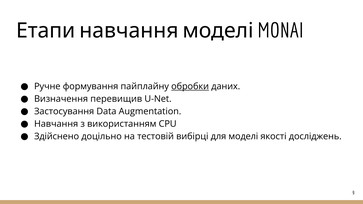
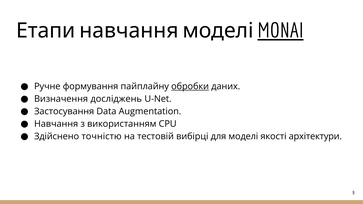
MONAI underline: none -> present
перевищив: перевищив -> досліджень
доцільно: доцільно -> точністю
досліджень: досліджень -> архітектури
